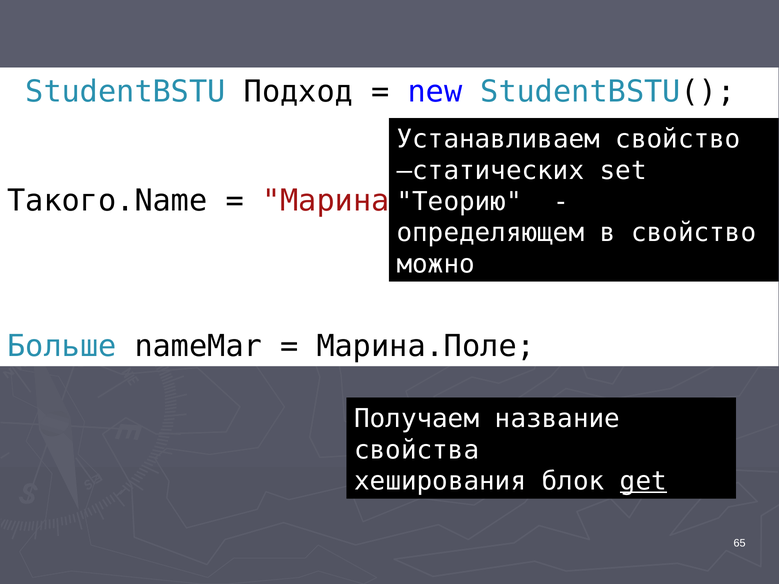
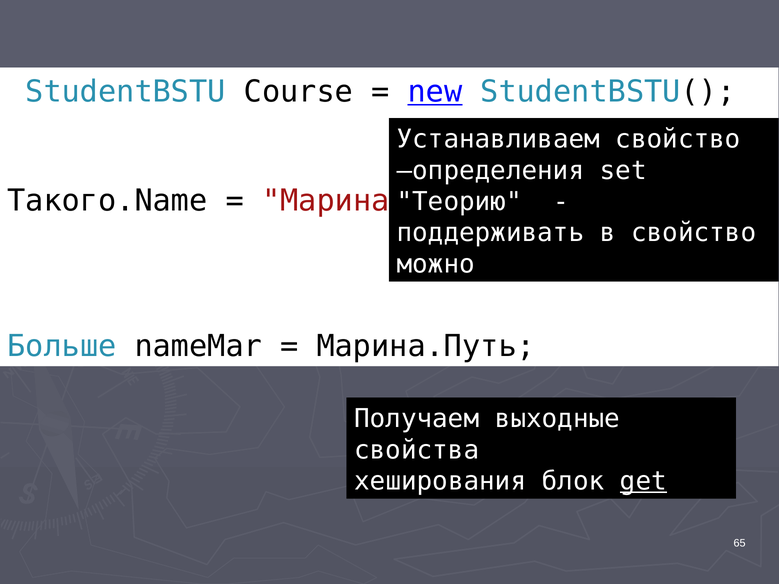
Подход: Подход -> Course
new underline: none -> present
статических: статических -> определения
определяющем: определяющем -> поддерживать
Марина.Поле: Марина.Поле -> Марина.Путь
название: название -> выходные
